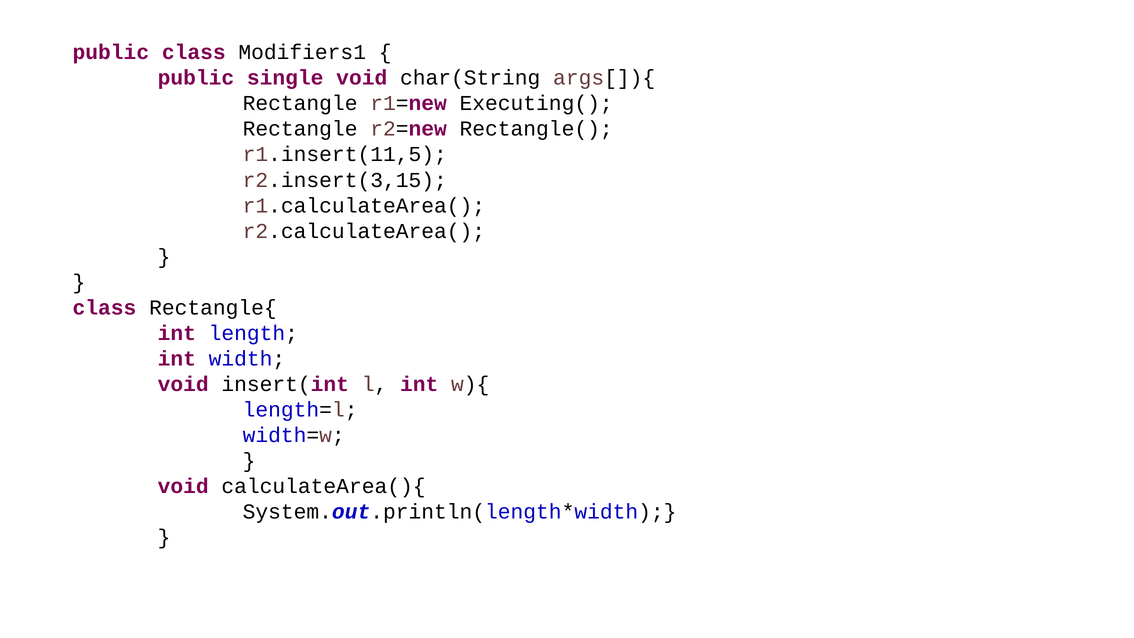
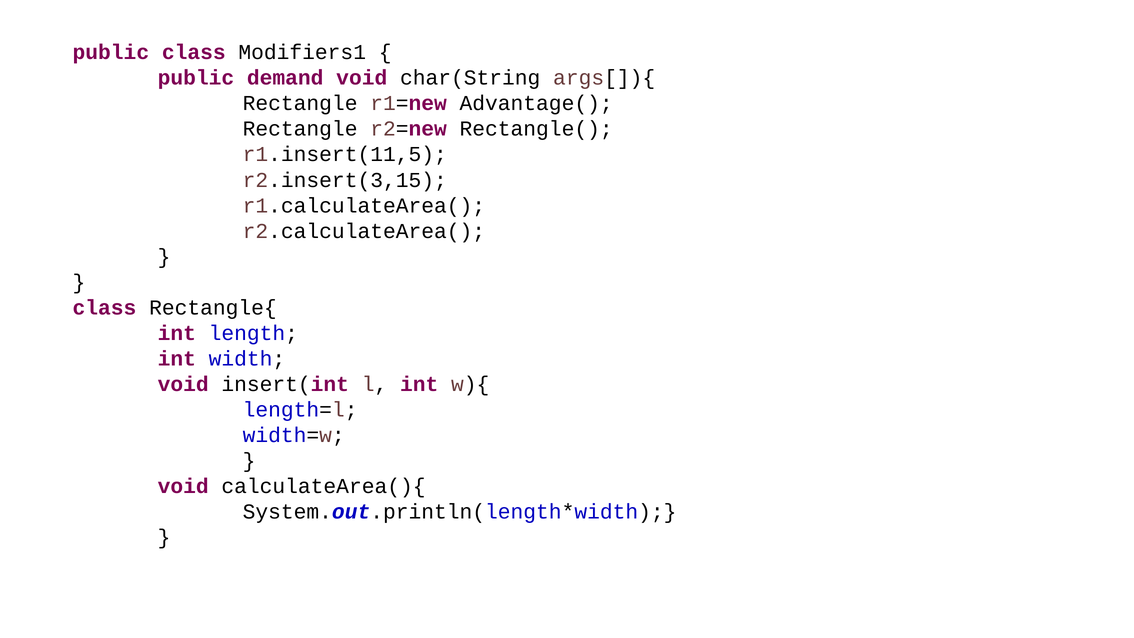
single: single -> demand
Executing(: Executing( -> Advantage(
